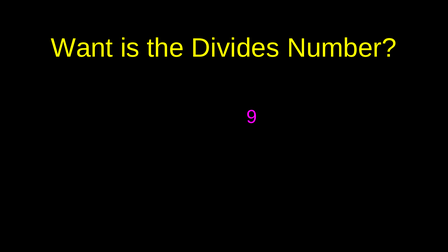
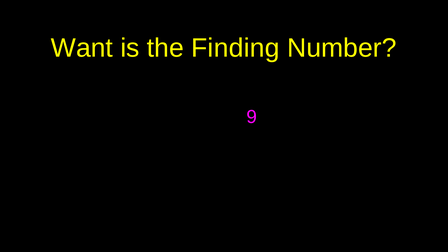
Divides: Divides -> Finding
